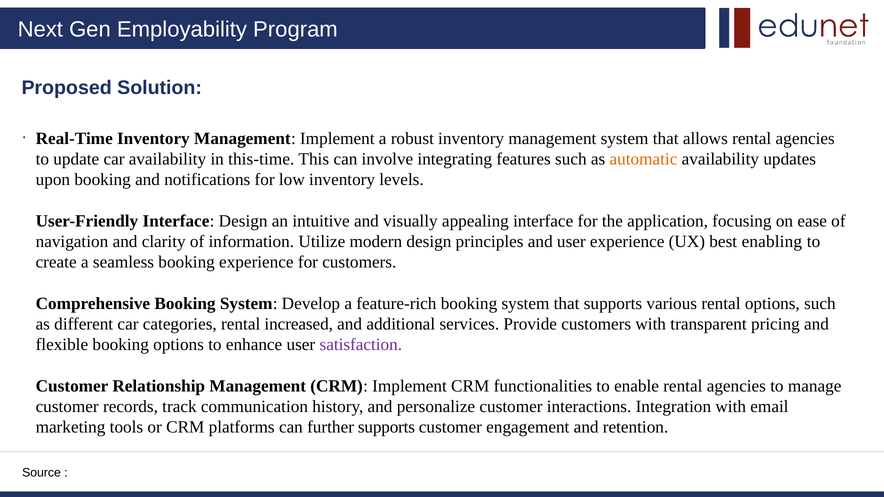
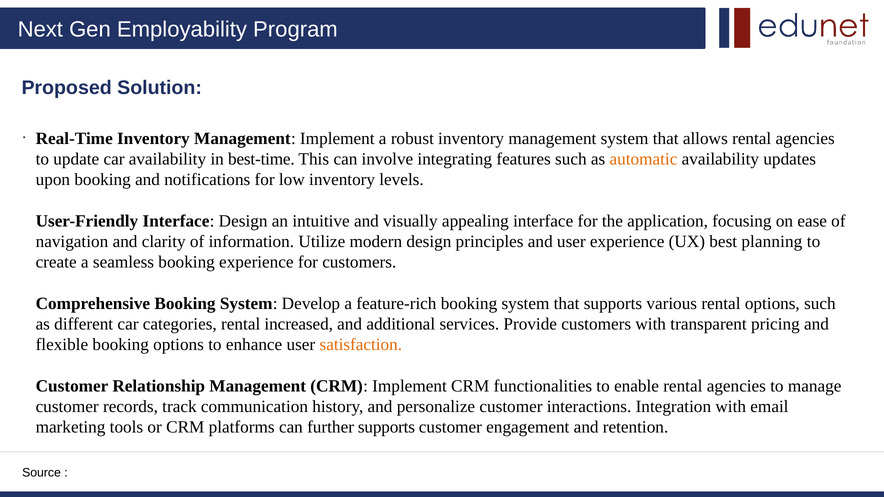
this-time: this-time -> best-time
enabling: enabling -> planning
satisfaction colour: purple -> orange
